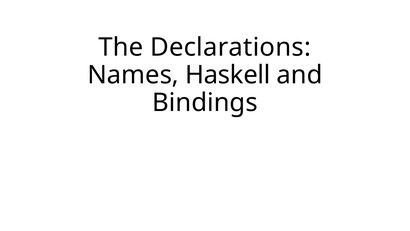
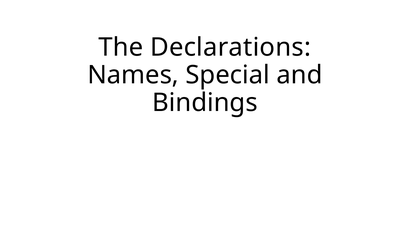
Haskell: Haskell -> Special
